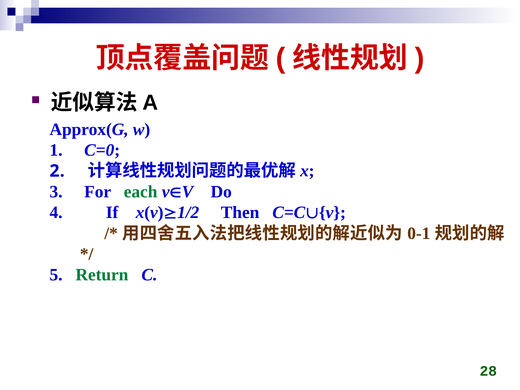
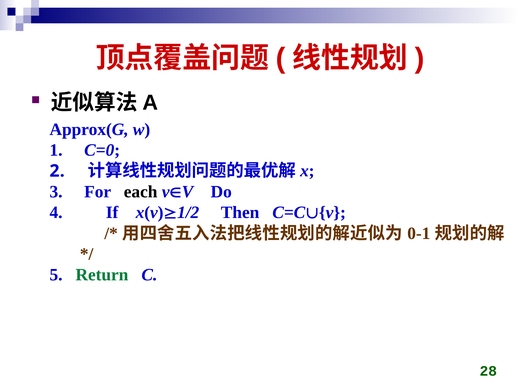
each colour: green -> black
